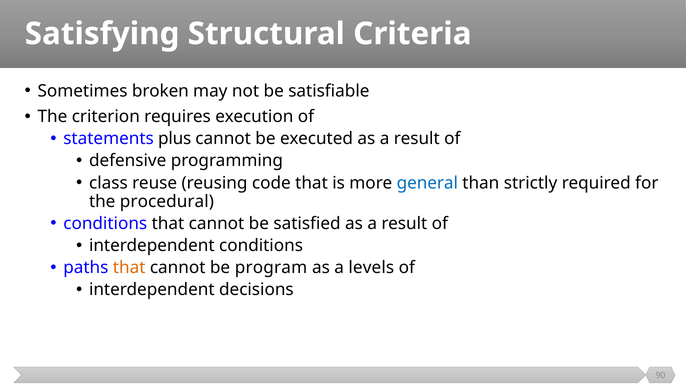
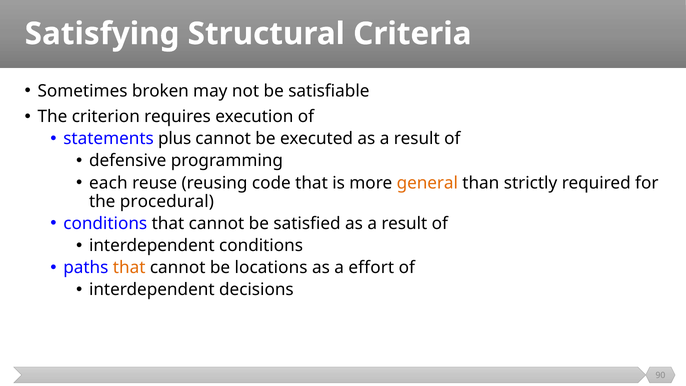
class: class -> each
general colour: blue -> orange
program: program -> locations
levels: levels -> effort
